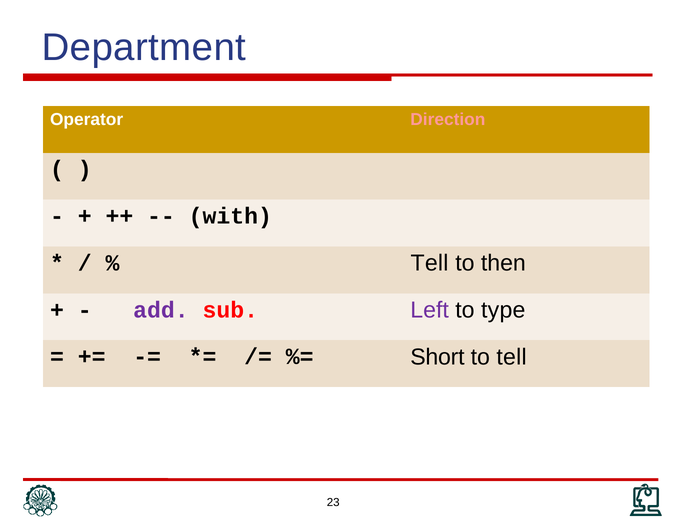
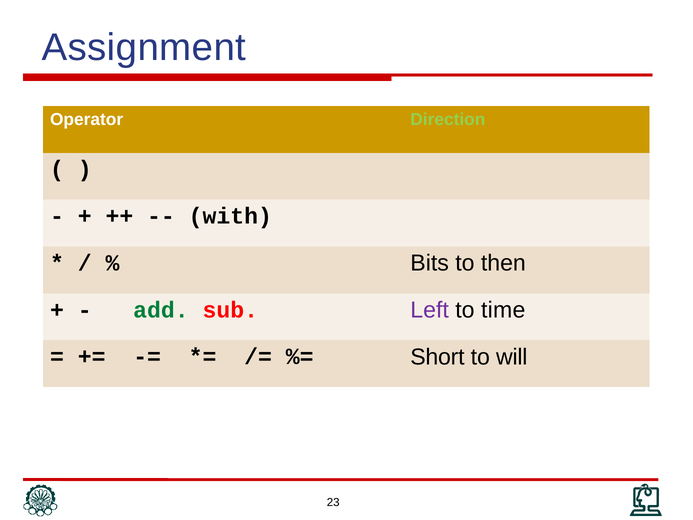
Department: Department -> Assignment
Direction colour: pink -> light green
Tell at (430, 263): Tell -> Bits
add colour: purple -> green
type: type -> time
to tell: tell -> will
